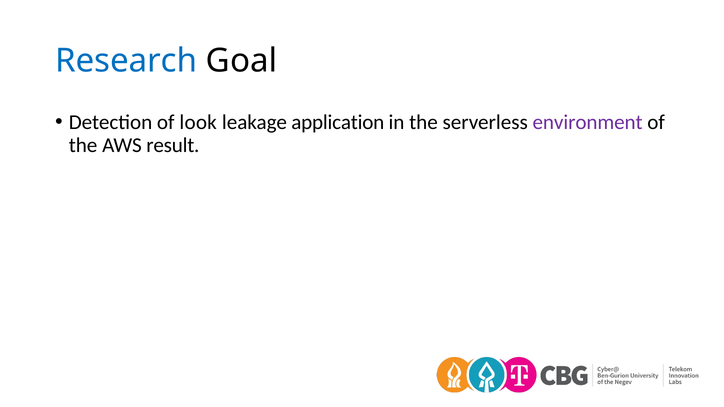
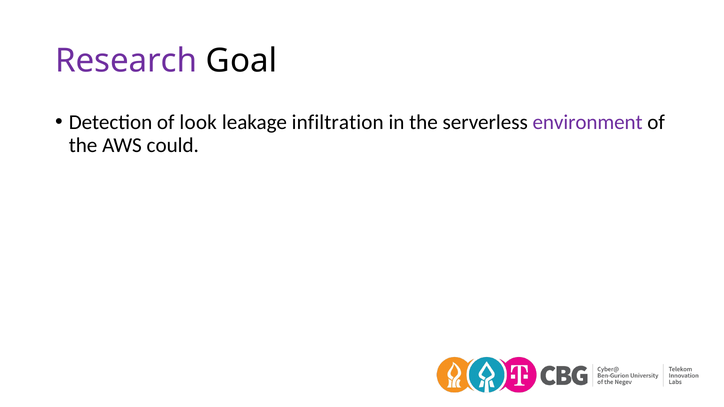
Research colour: blue -> purple
application: application -> infiltration
result: result -> could
